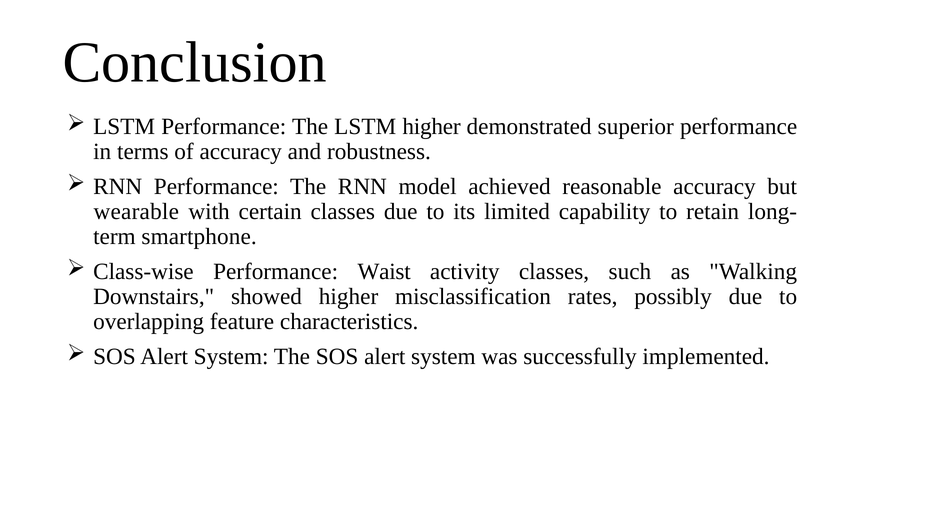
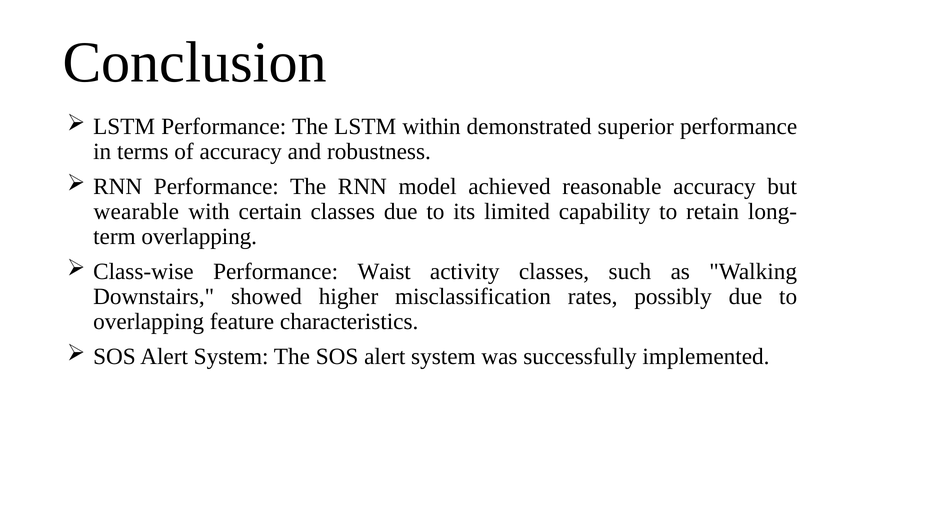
LSTM higher: higher -> within
smartphone at (199, 237): smartphone -> overlapping
